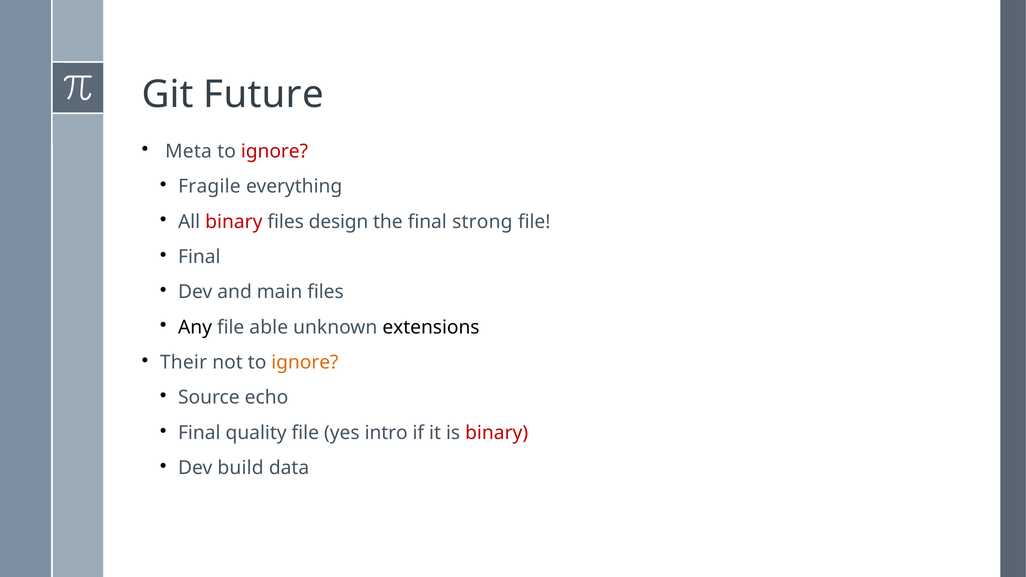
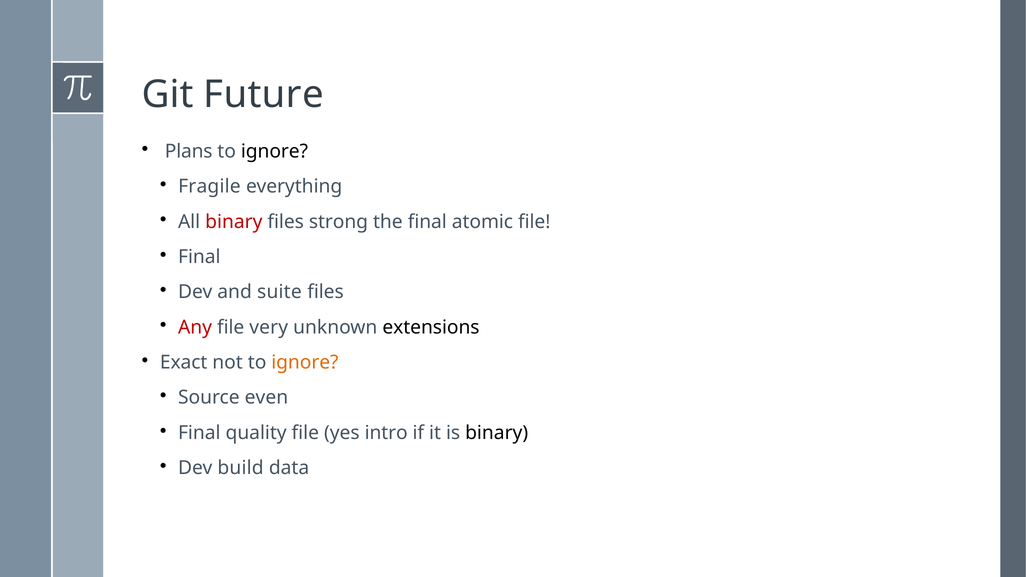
Meta: Meta -> Plans
ignore at (274, 151) colour: red -> black
design: design -> strong
strong: strong -> atomic
main: main -> suite
Any colour: black -> red
able: able -> very
Their: Their -> Exact
echo: echo -> even
binary at (497, 433) colour: red -> black
